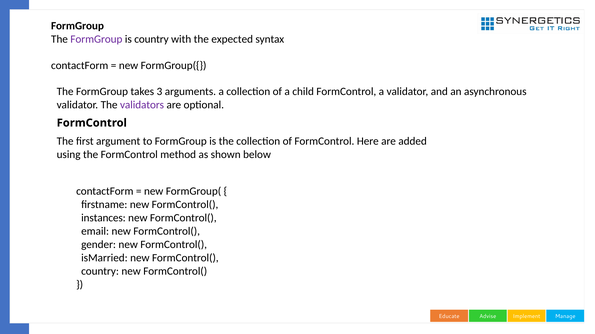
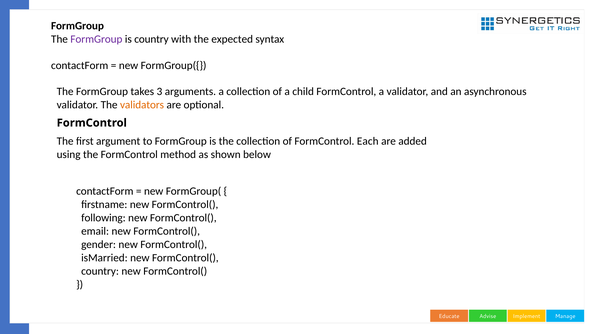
validators colour: purple -> orange
Here: Here -> Each
instances: instances -> following
